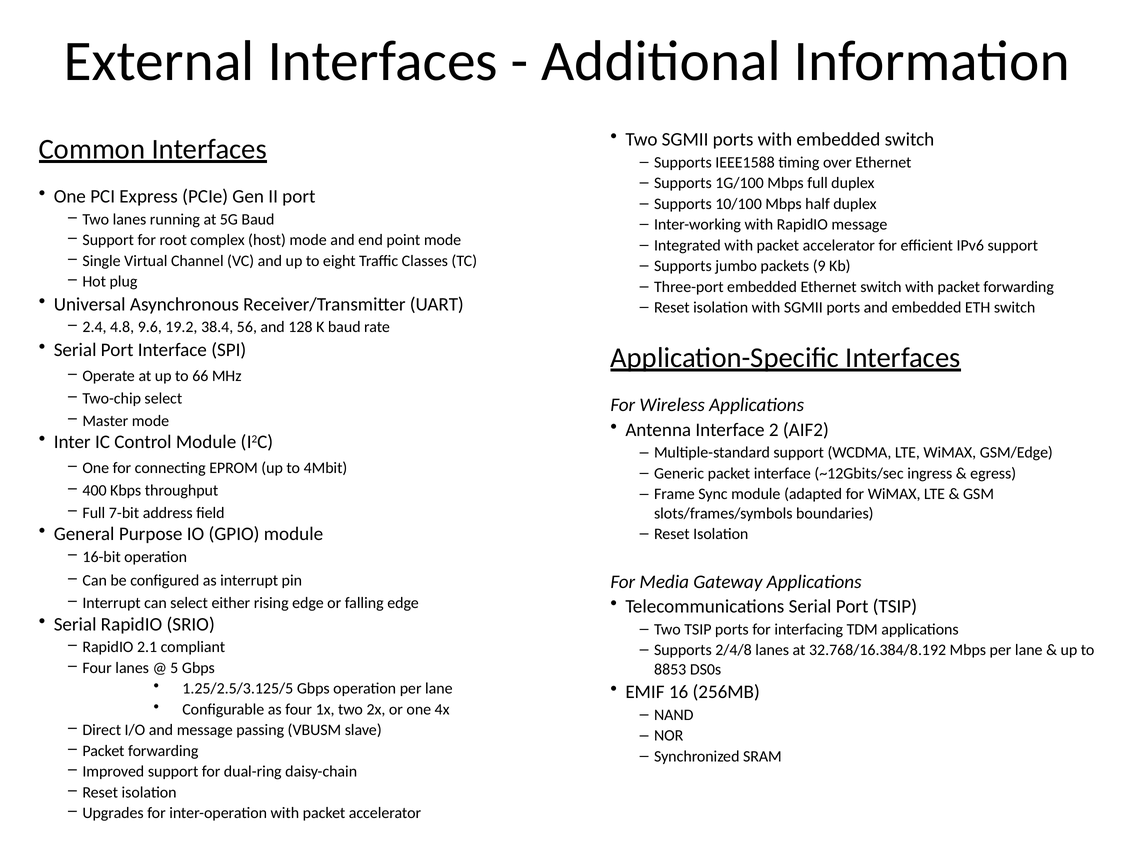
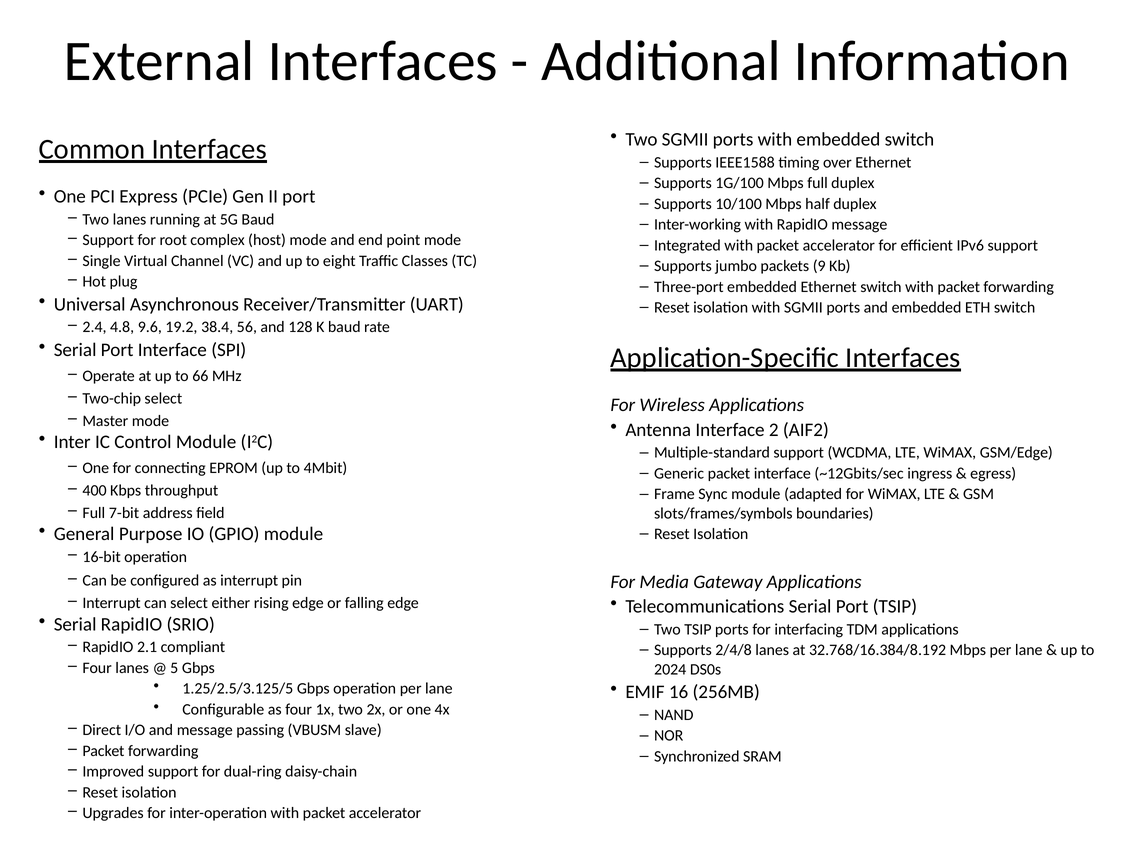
8853: 8853 -> 2024
